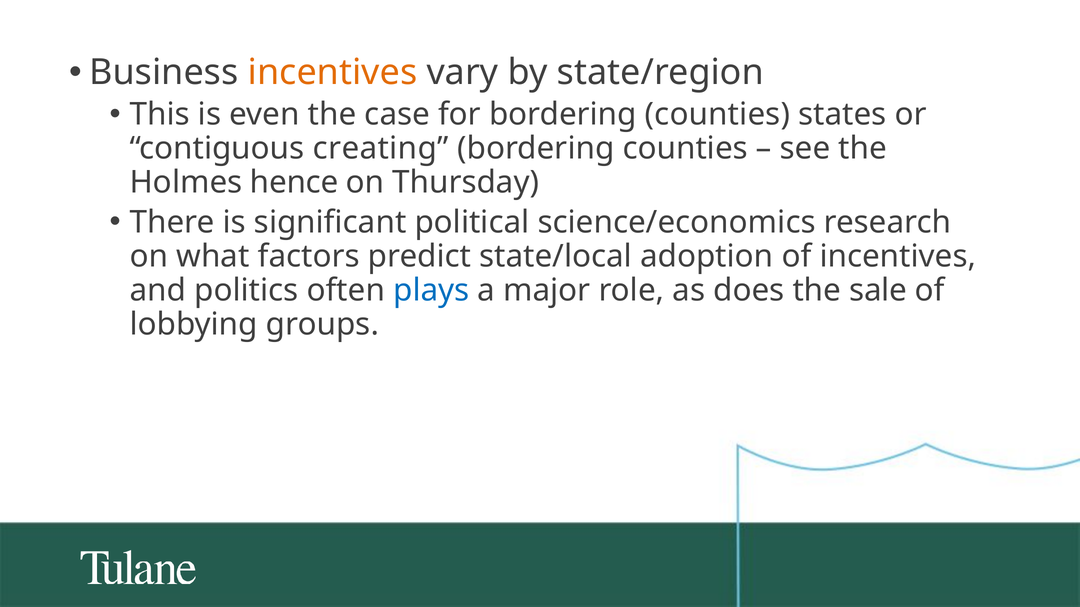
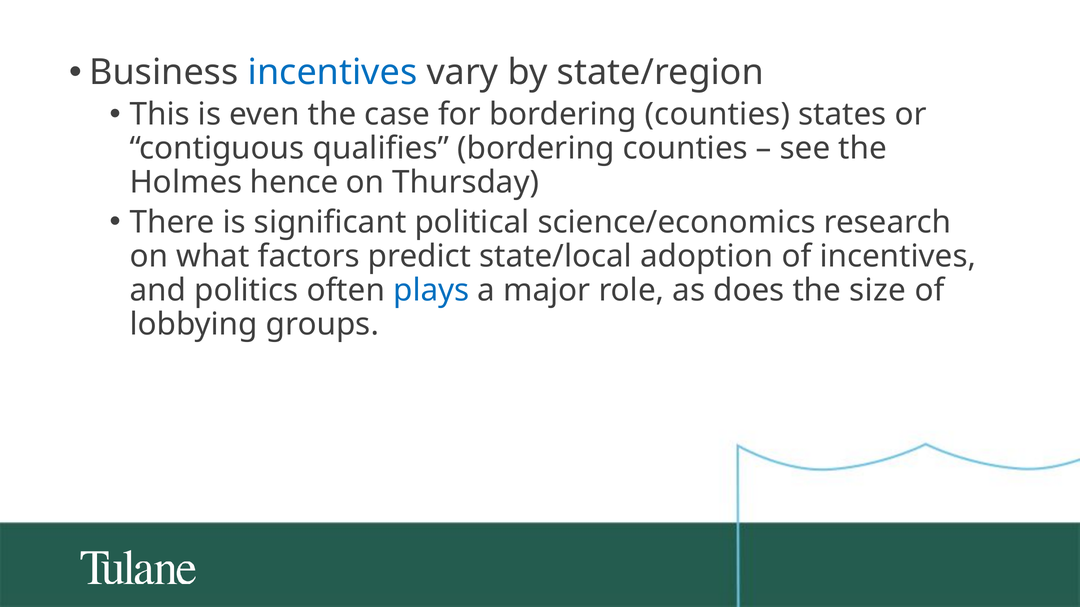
incentives at (333, 73) colour: orange -> blue
creating: creating -> qualifies
sale: sale -> size
